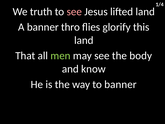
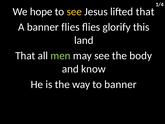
truth: truth -> hope
see at (74, 12) colour: pink -> yellow
lifted land: land -> that
banner thro: thro -> flies
